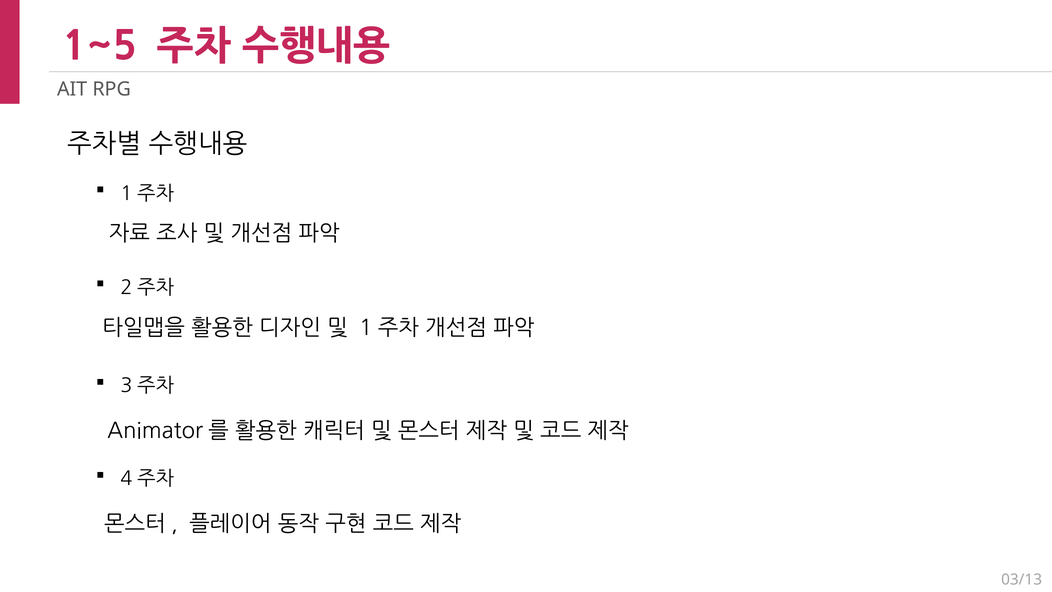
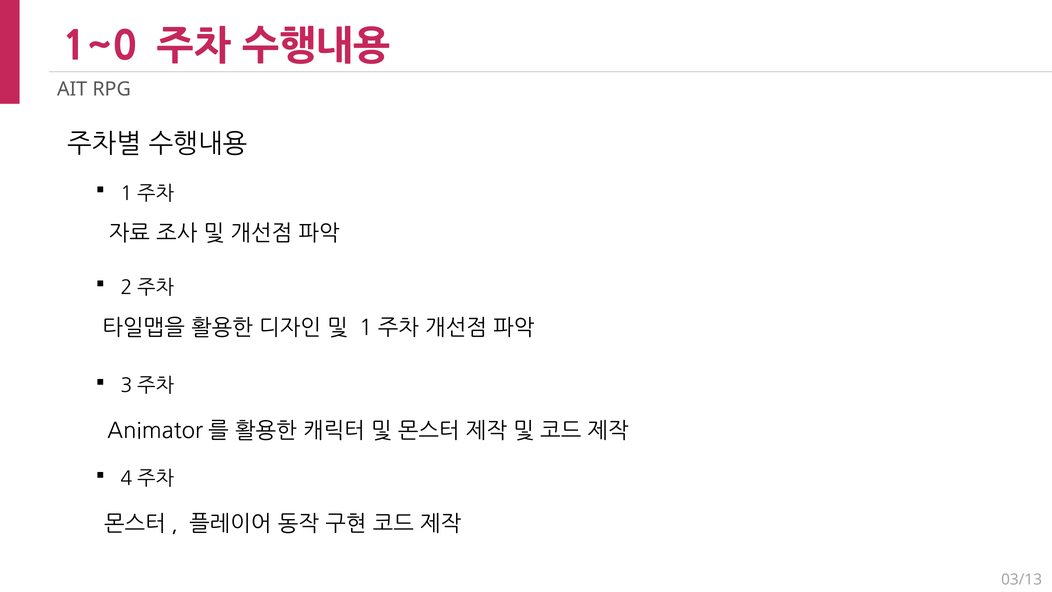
1~5: 1~5 -> 1~0
